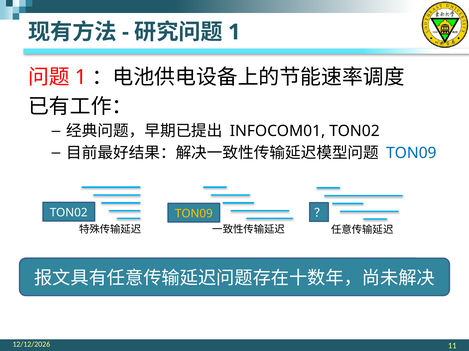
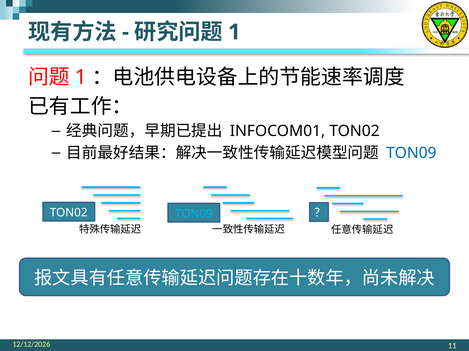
TON09 at (194, 214) colour: yellow -> light blue
